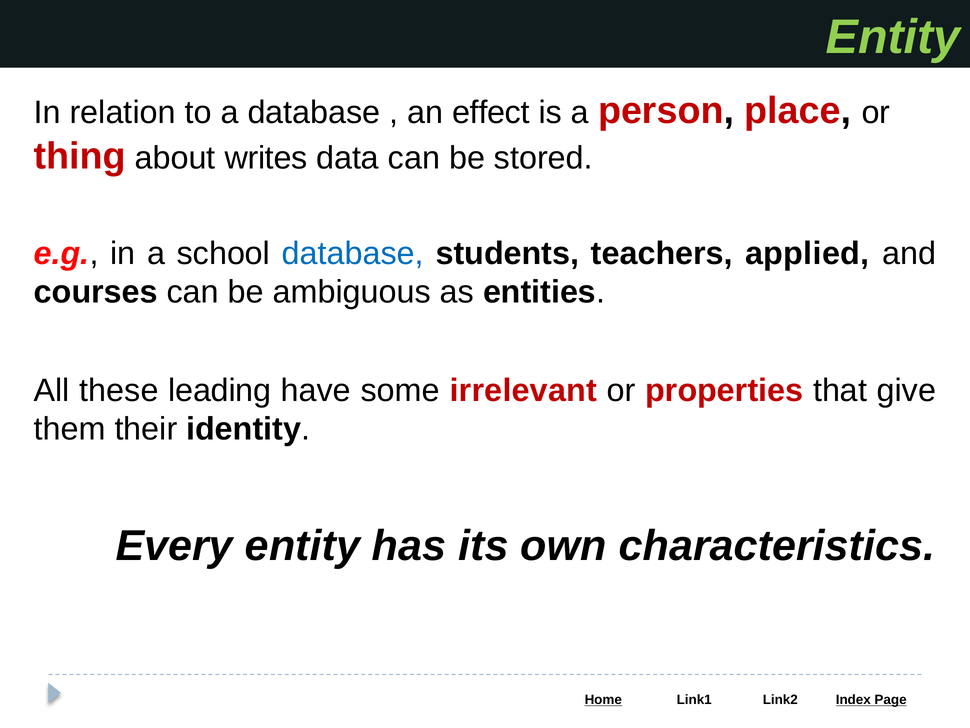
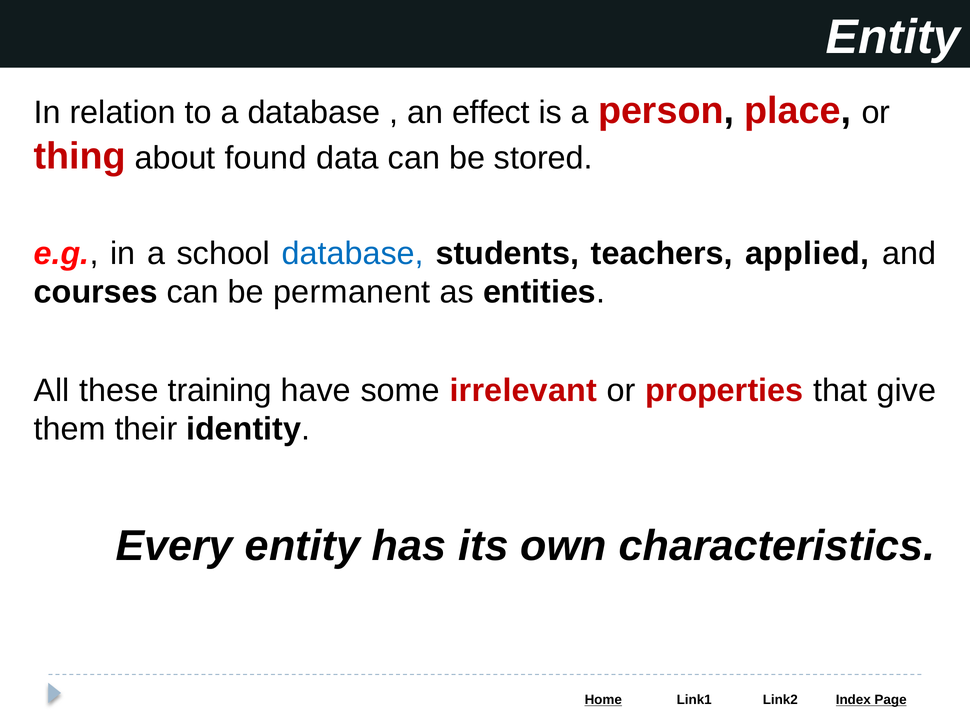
Entity at (893, 37) colour: light green -> white
writes: writes -> found
ambiguous: ambiguous -> permanent
leading: leading -> training
